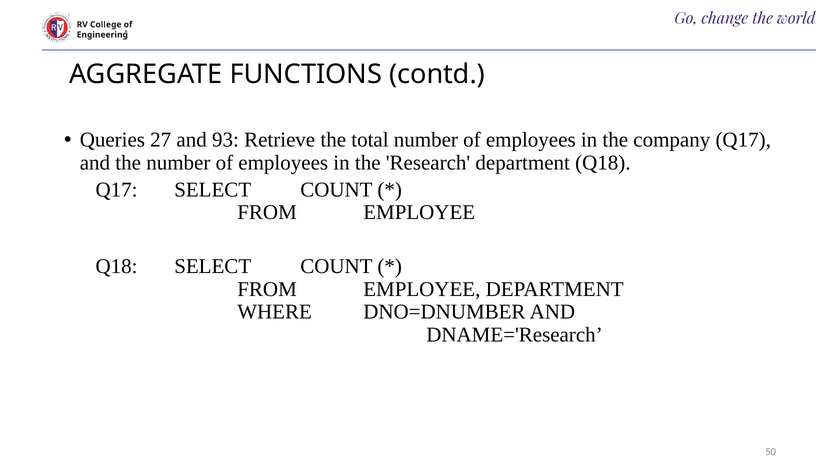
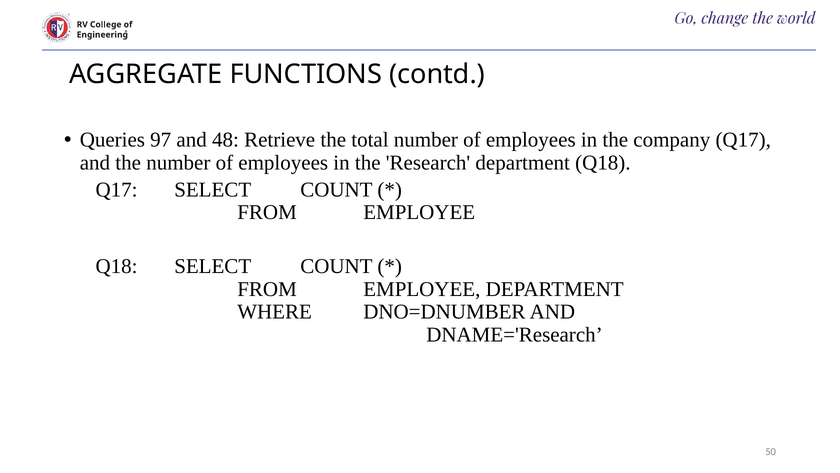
27: 27 -> 97
93: 93 -> 48
